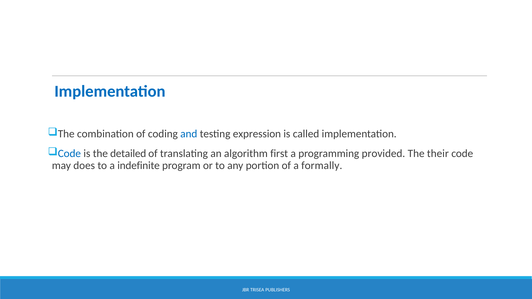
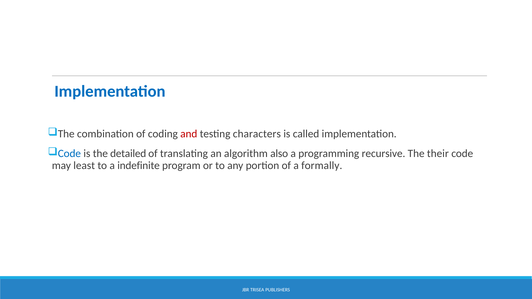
and colour: blue -> red
expression: expression -> characters
first: first -> also
provided: provided -> recursive
does: does -> least
